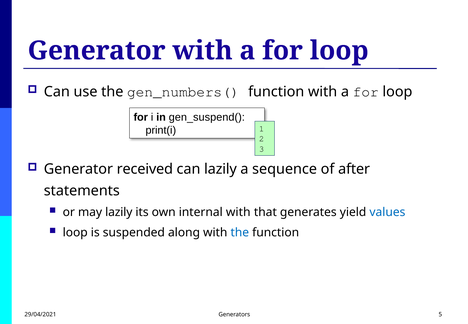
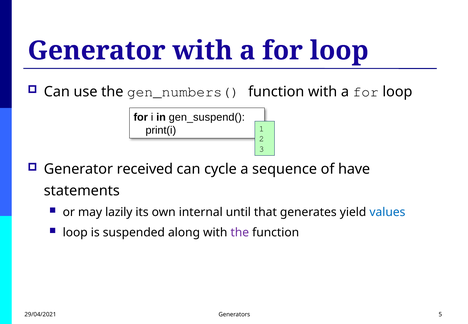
can lazily: lazily -> cycle
after: after -> have
internal with: with -> until
the at (240, 232) colour: blue -> purple
